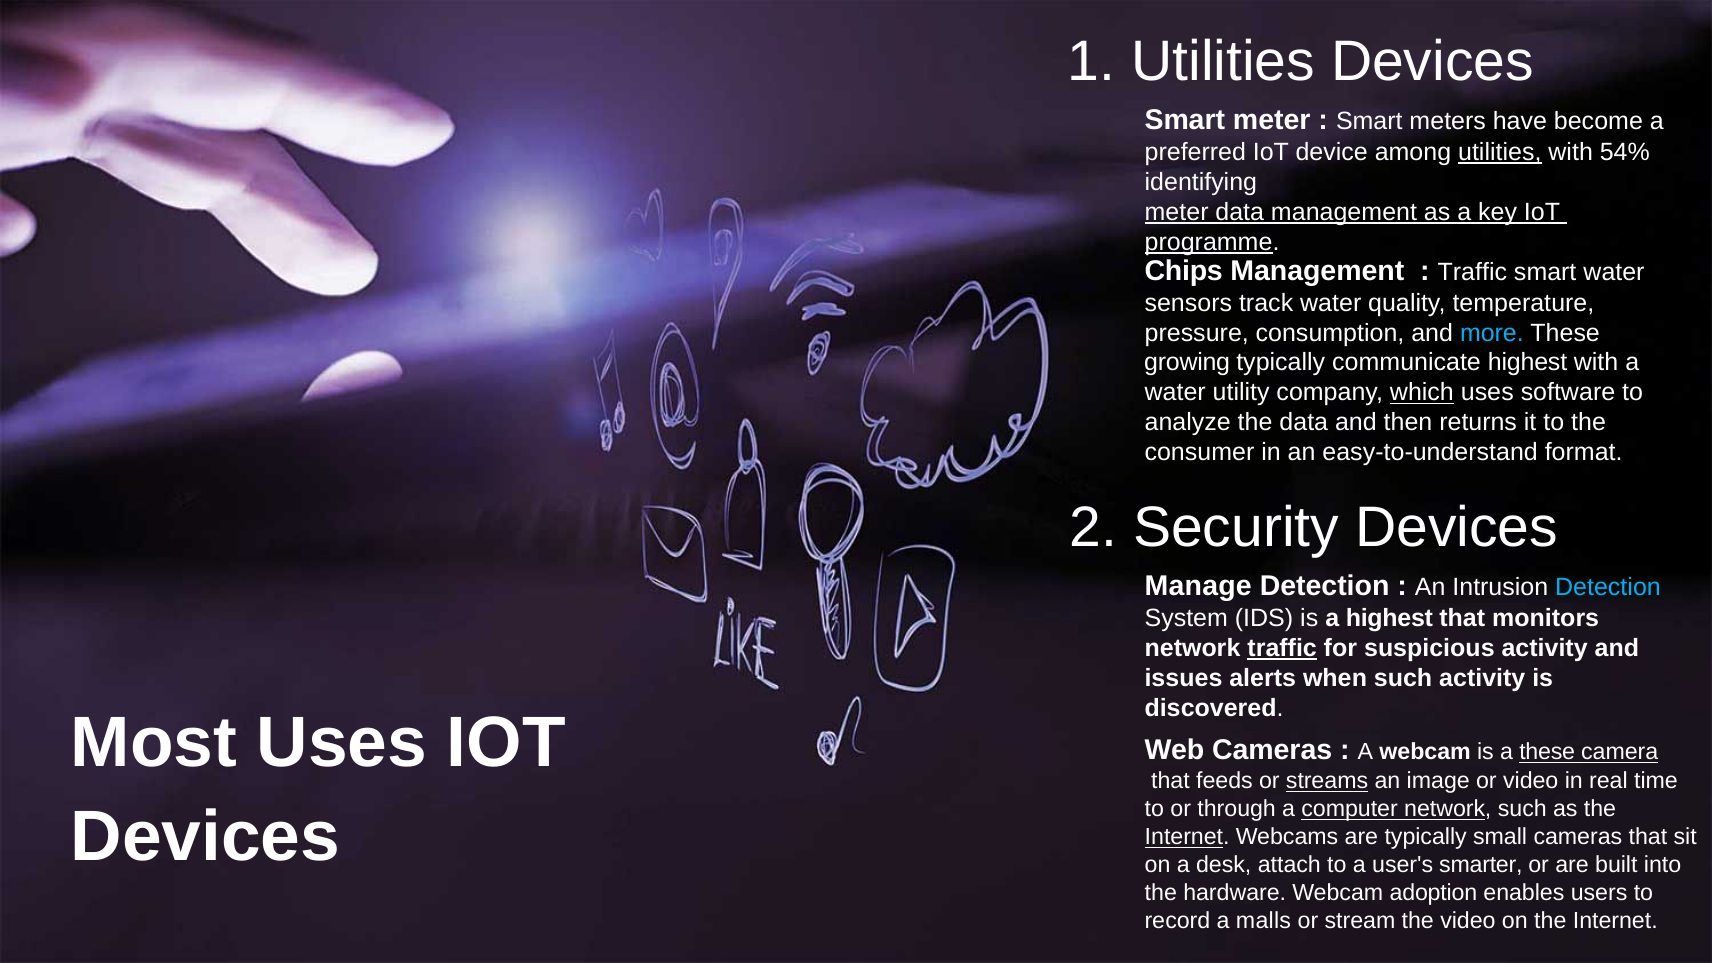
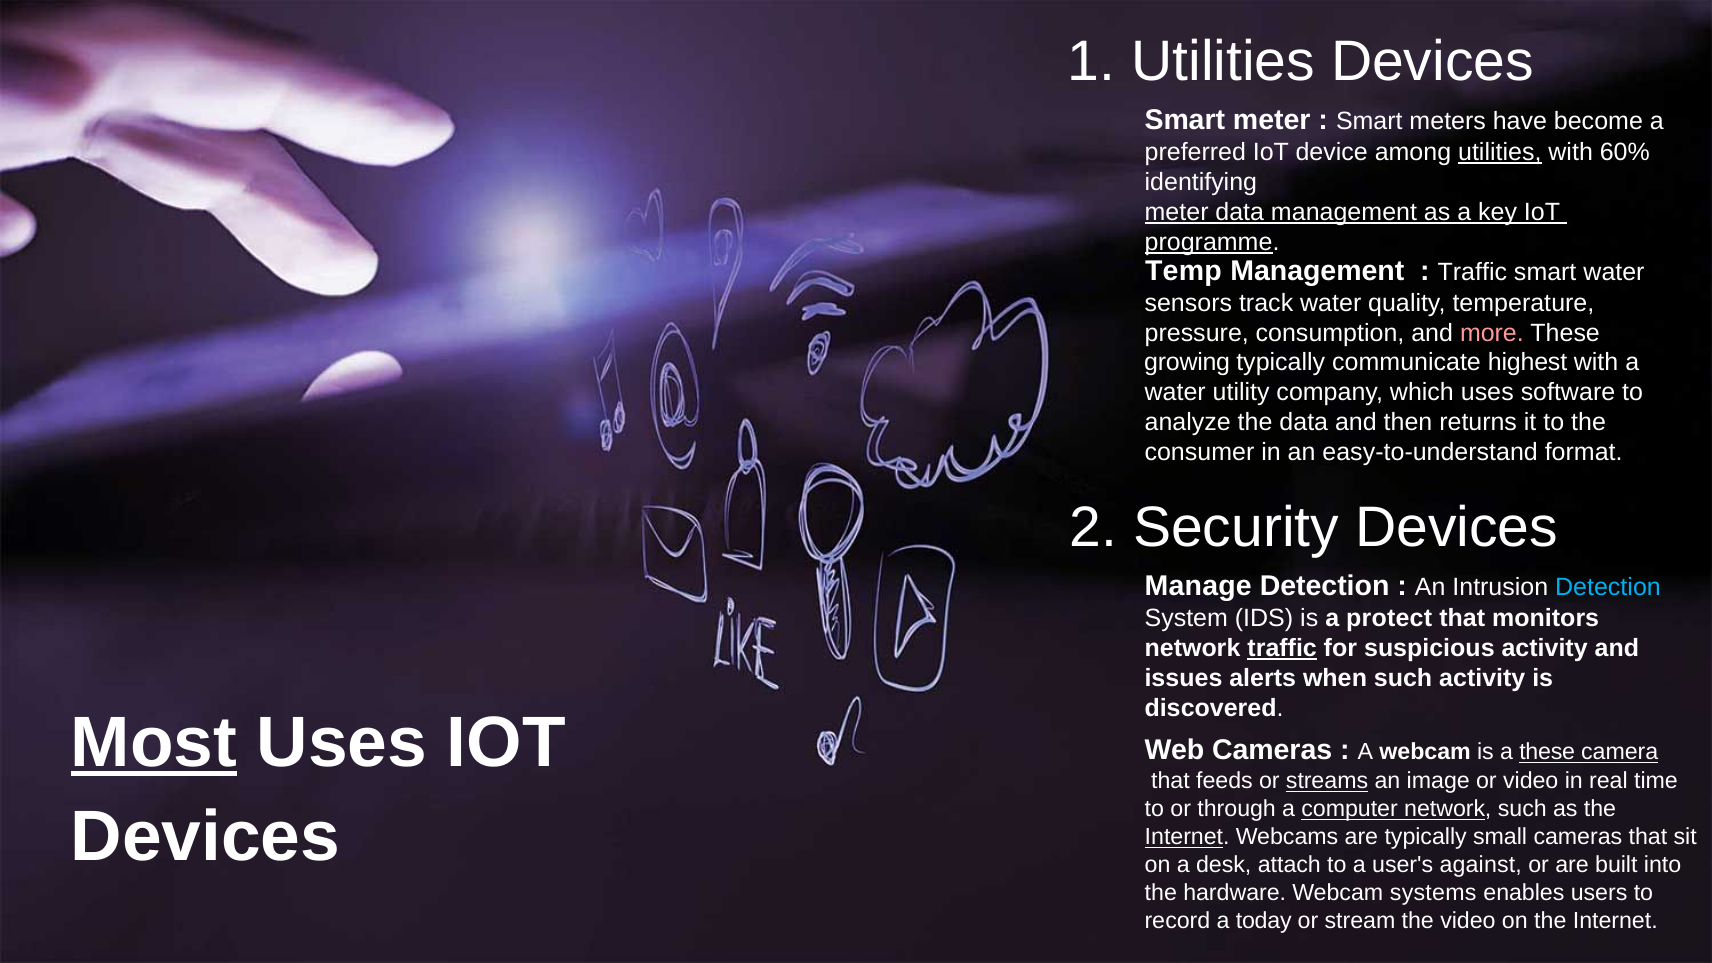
54%: 54% -> 60%
Chips: Chips -> Temp
more colour: light blue -> pink
which underline: present -> none
a highest: highest -> protect
Most underline: none -> present
smarter: smarter -> against
adoption: adoption -> systems
malls: malls -> today
